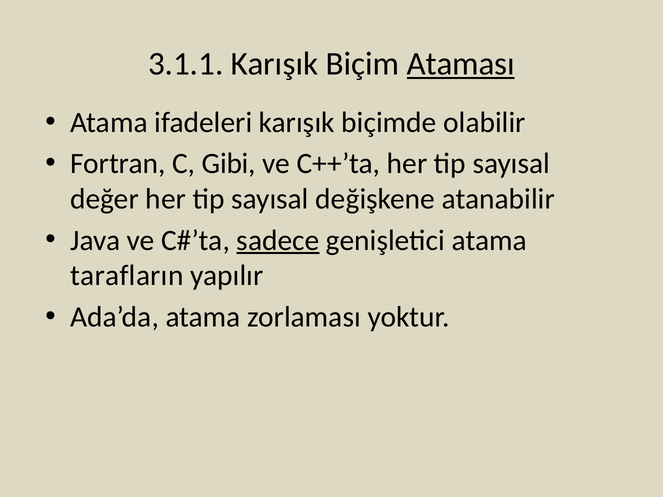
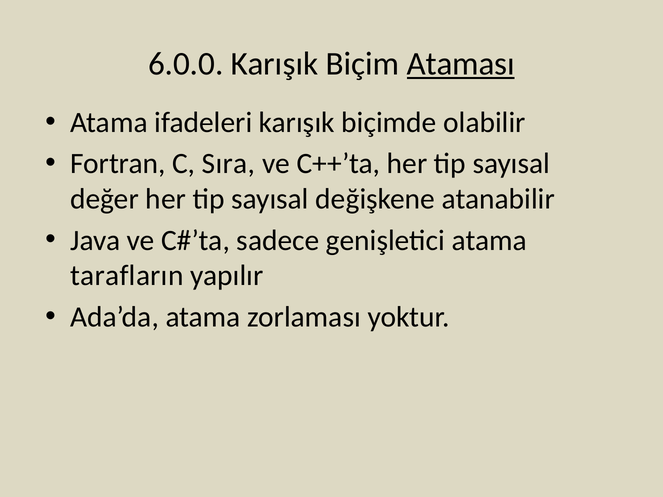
3.1.1: 3.1.1 -> 6.0.0
Gibi: Gibi -> Sıra
sadece underline: present -> none
